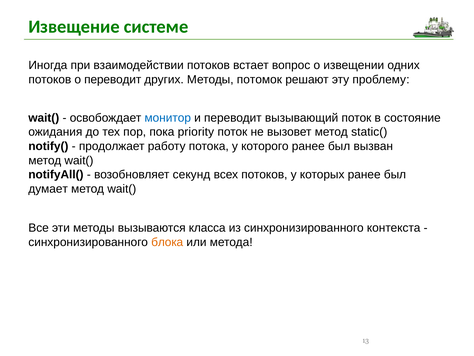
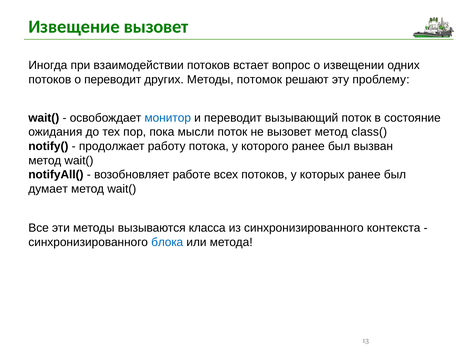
Извещение системе: системе -> вызовет
priority: priority -> мысли
static(: static( -> class(
секунд: секунд -> работе
блока colour: orange -> blue
